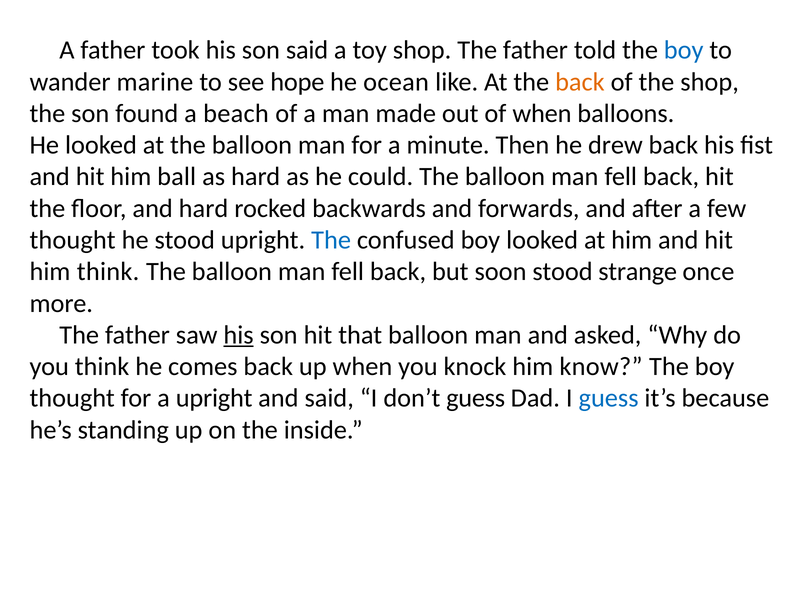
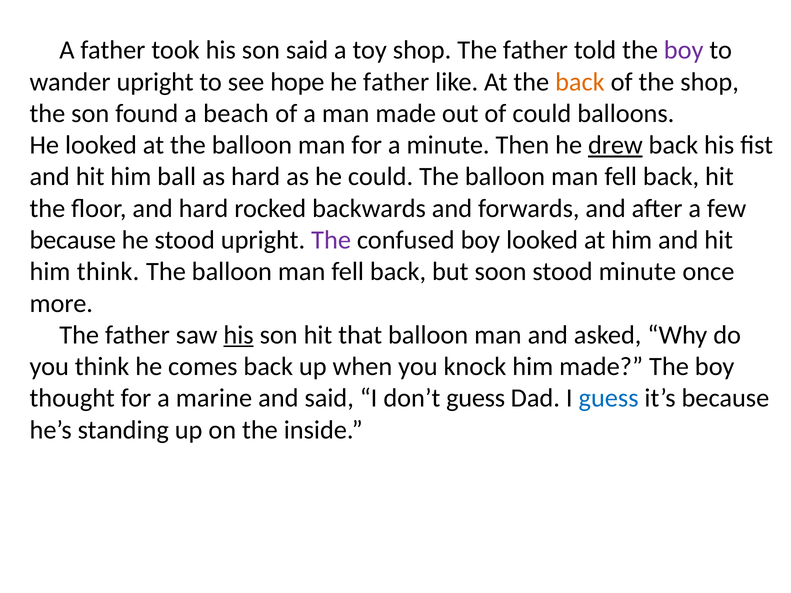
boy at (684, 50) colour: blue -> purple
wander marine: marine -> upright
he ocean: ocean -> father
of when: when -> could
drew underline: none -> present
thought at (73, 240): thought -> because
The at (331, 240) colour: blue -> purple
stood strange: strange -> minute
him know: know -> made
a upright: upright -> marine
